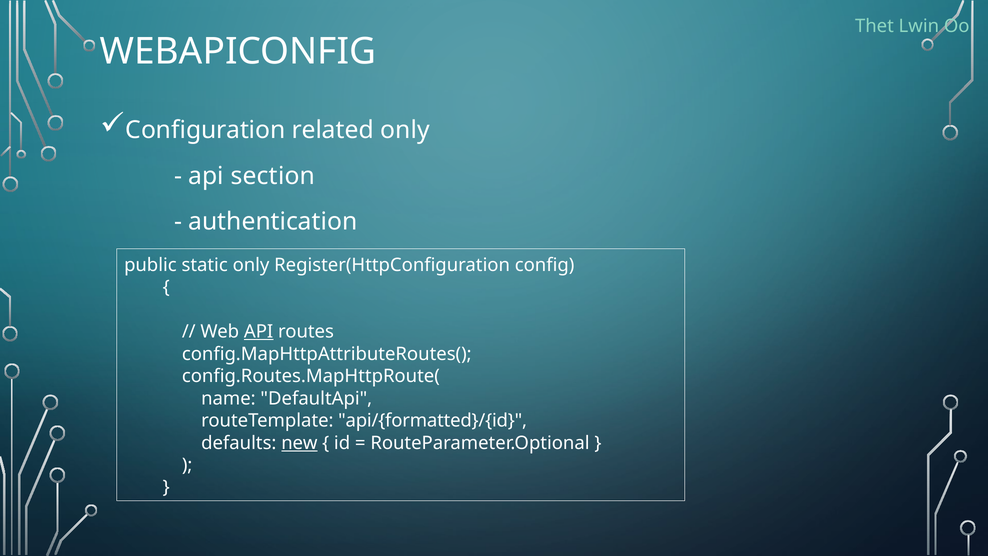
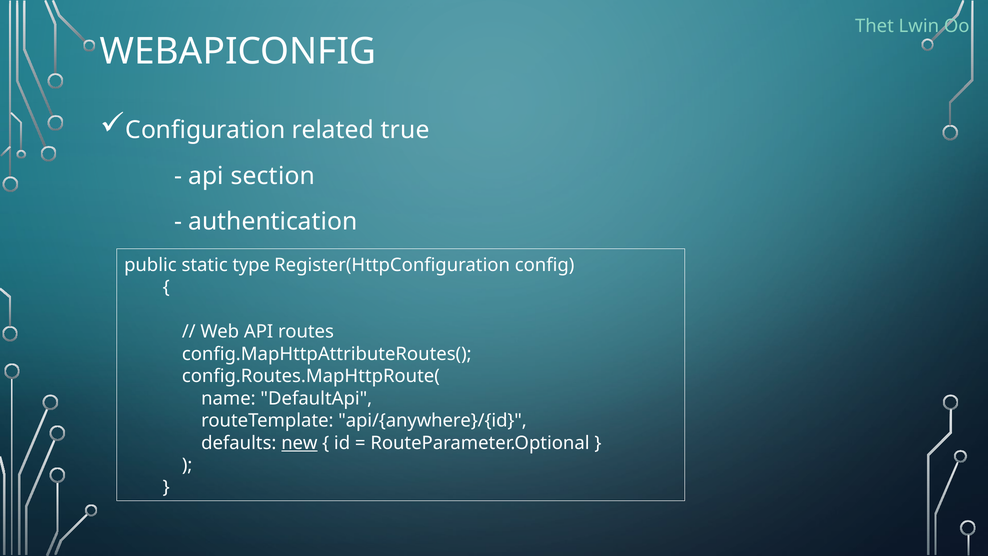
related only: only -> true
static only: only -> type
API at (259, 332) underline: present -> none
api/{formatted}/{id: api/{formatted}/{id -> api/{anywhere}/{id
